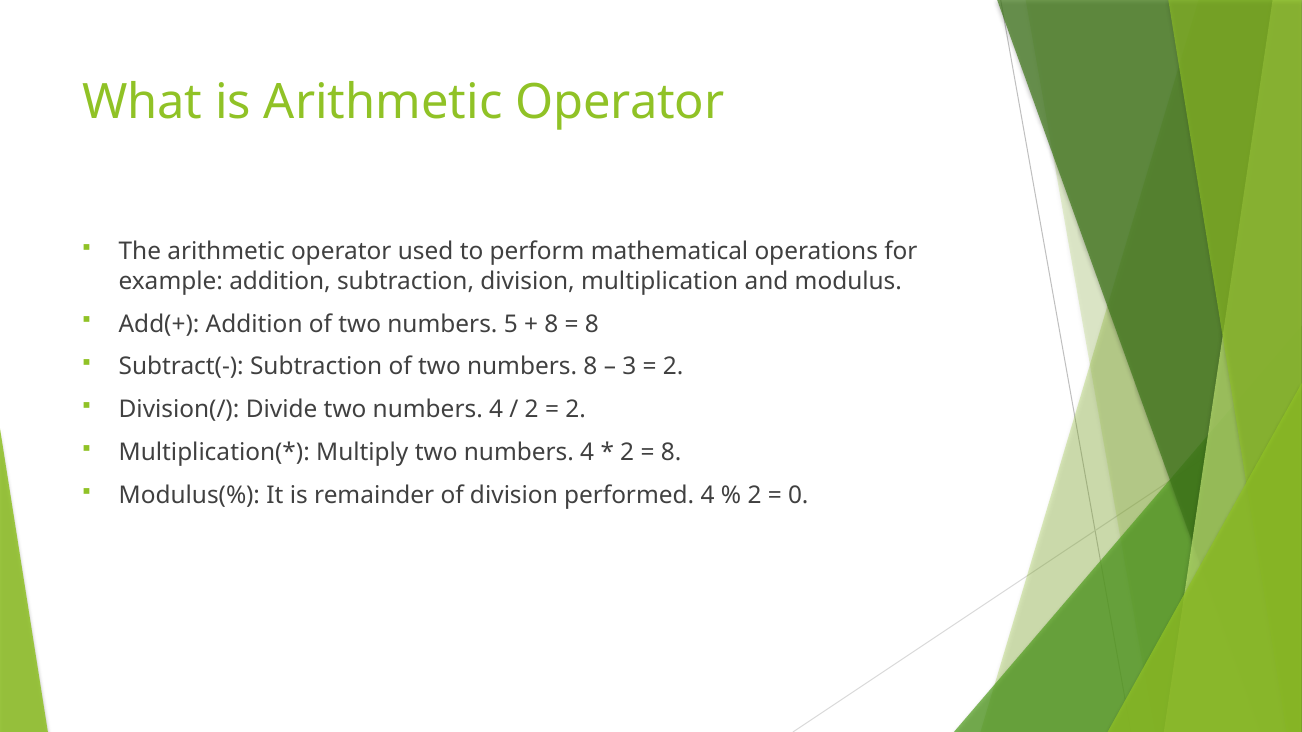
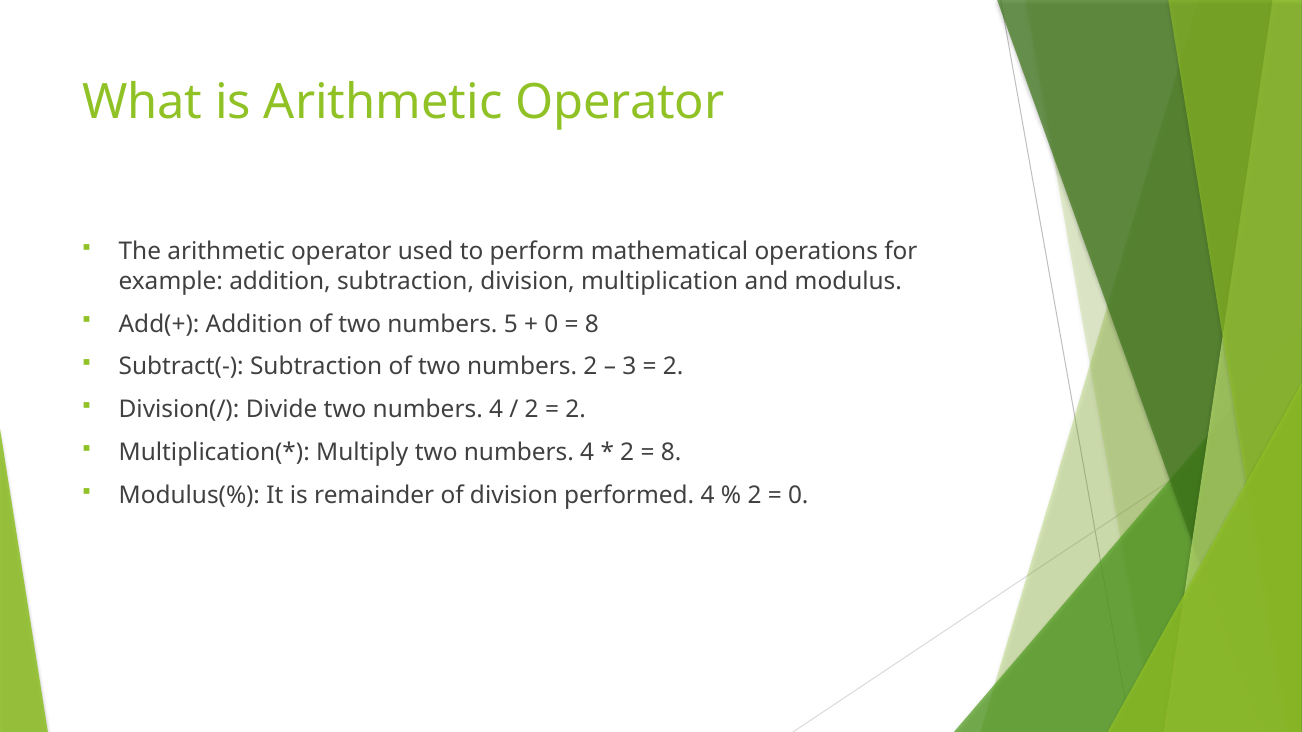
8 at (551, 324): 8 -> 0
numbers 8: 8 -> 2
